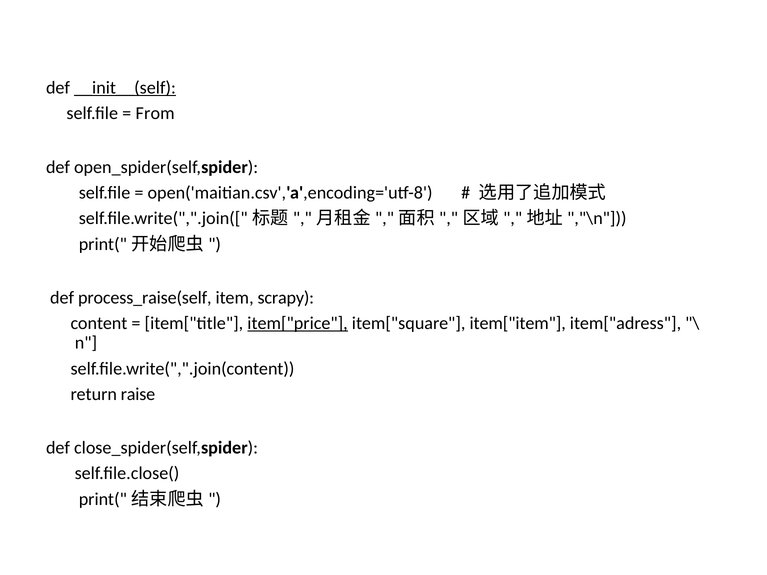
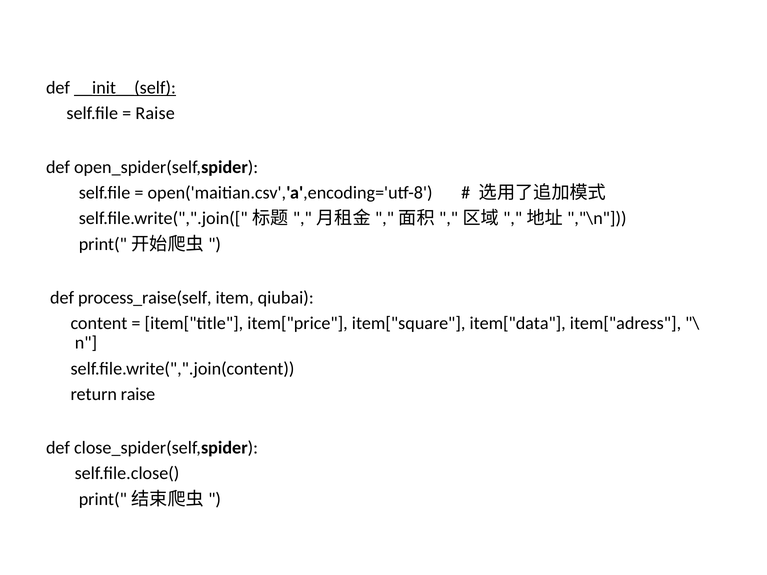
From at (155, 114): From -> Raise
scrapy: scrapy -> qiubai
item["price underline: present -> none
item["item: item["item -> item["data
